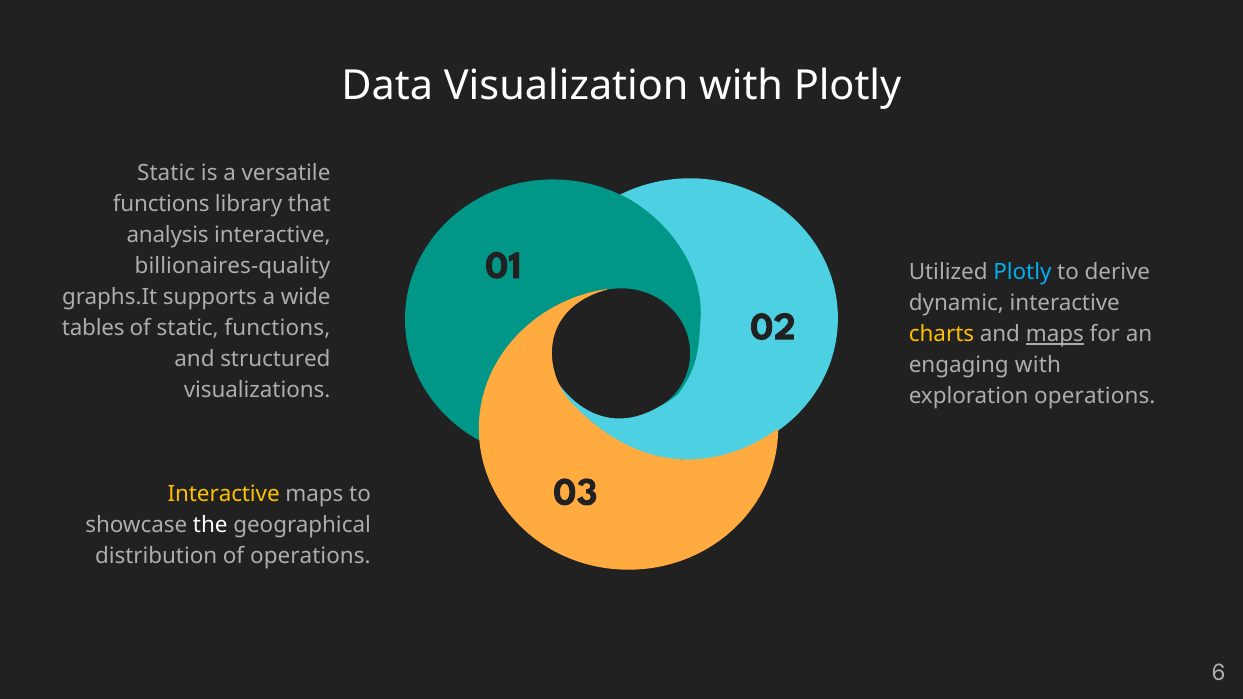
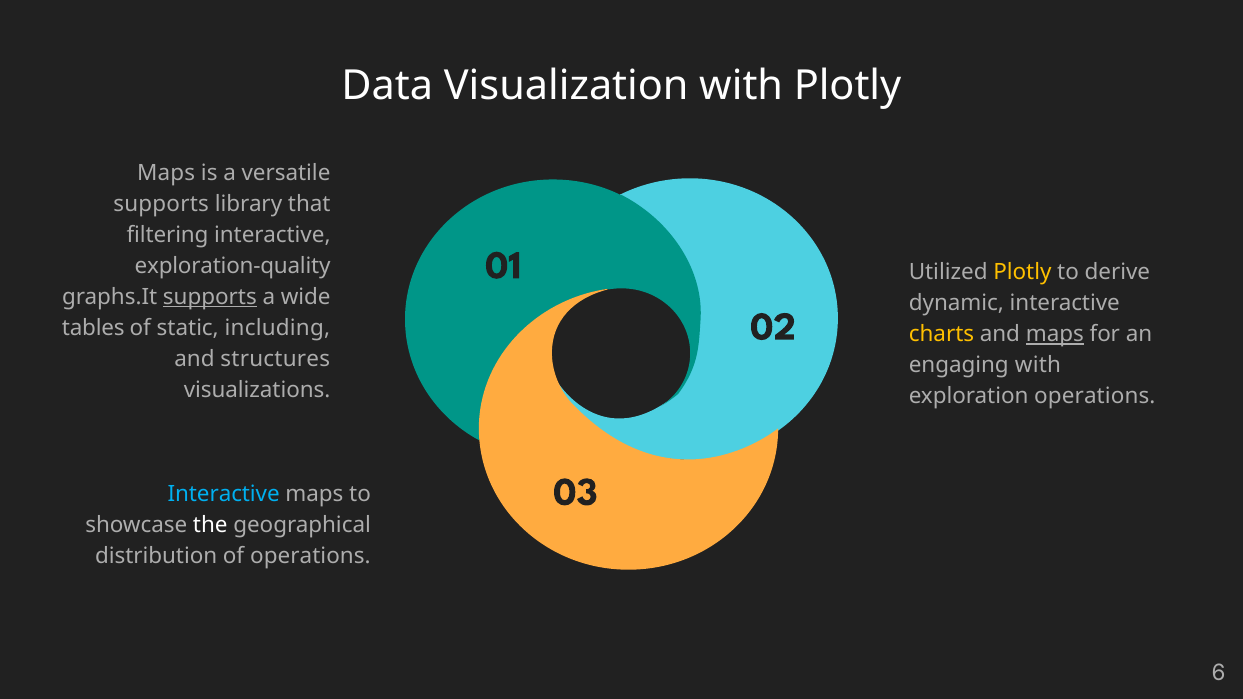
Static at (166, 173): Static -> Maps
functions at (161, 204): functions -> supports
analysis: analysis -> filtering
billionaires-quality: billionaires-quality -> exploration-quality
Plotly at (1022, 272) colour: light blue -> yellow
supports at (210, 297) underline: none -> present
static functions: functions -> including
structured: structured -> structures
Interactive at (224, 494) colour: yellow -> light blue
